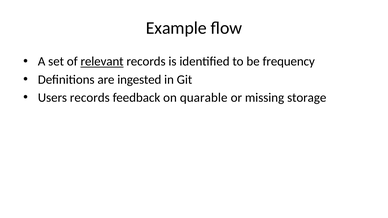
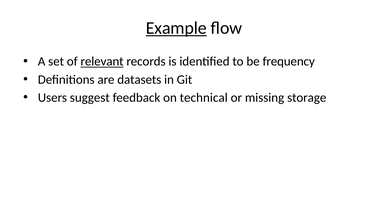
Example underline: none -> present
ingested: ingested -> datasets
Users records: records -> suggest
quarable: quarable -> technical
